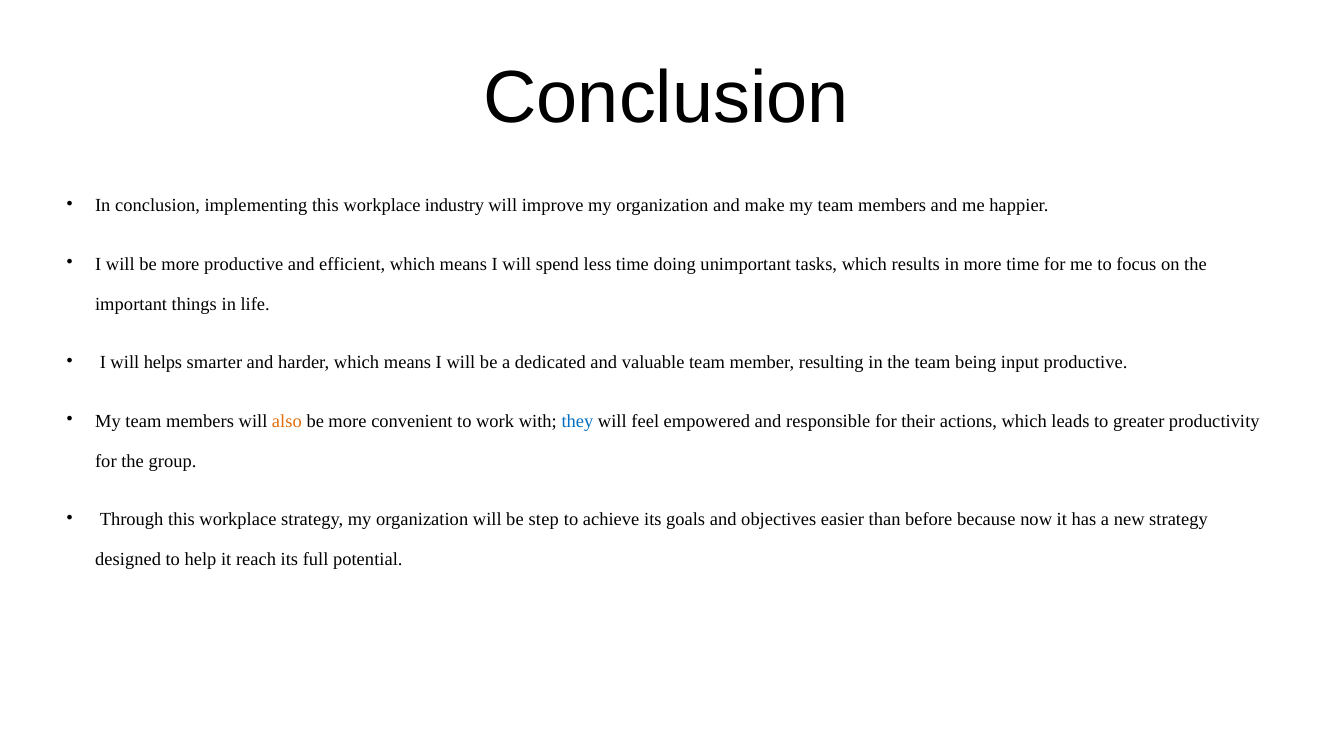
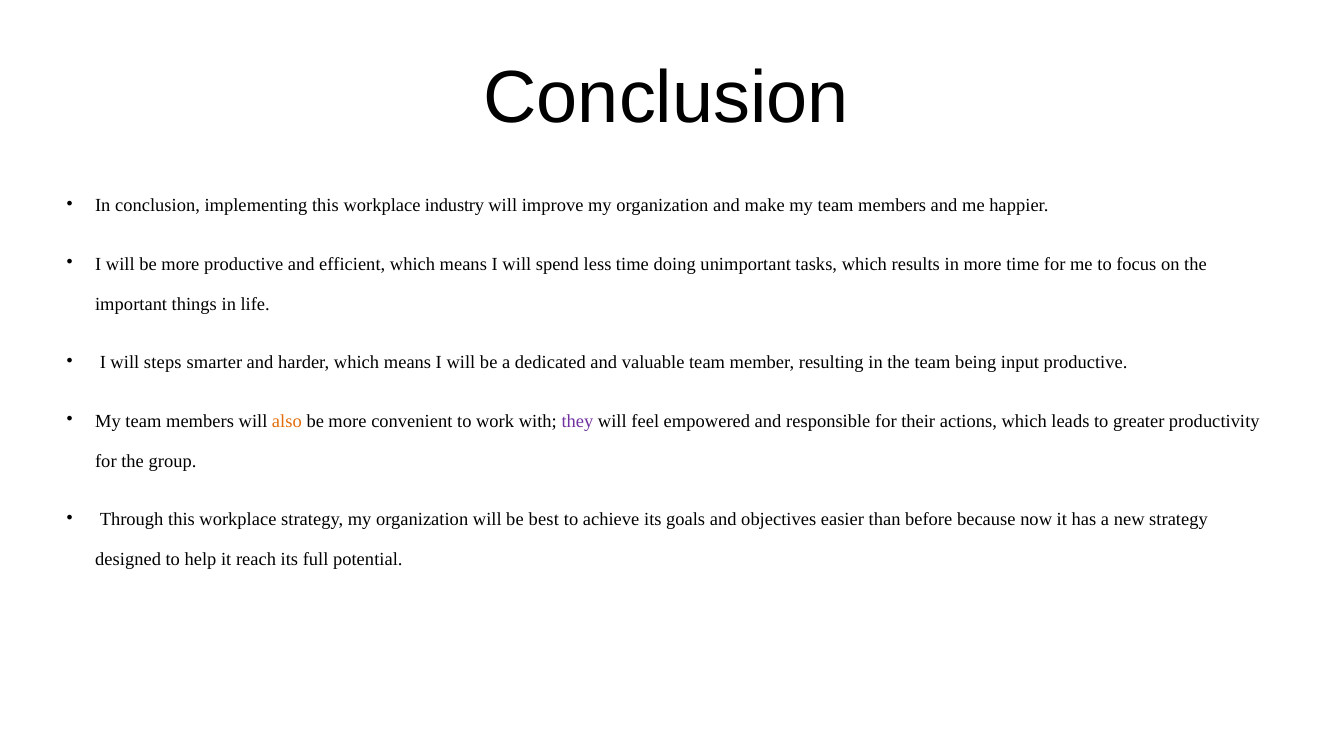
helps: helps -> steps
they colour: blue -> purple
step: step -> best
